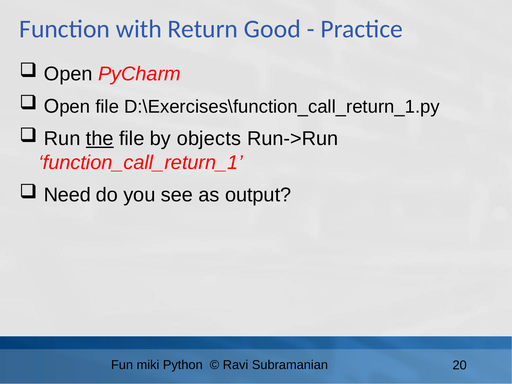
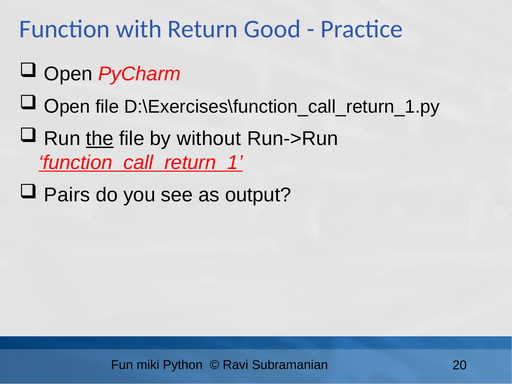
objects: objects -> without
function_call_return_1 underline: none -> present
Need: Need -> Pairs
